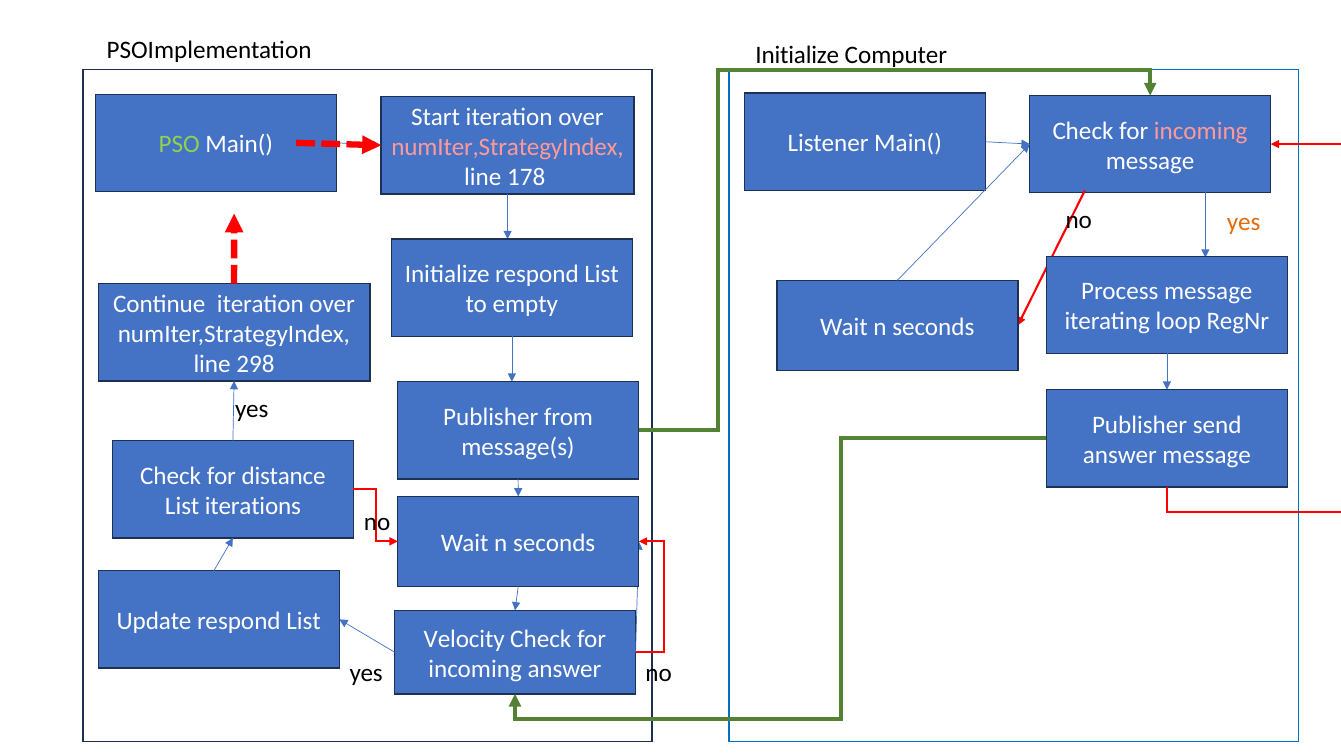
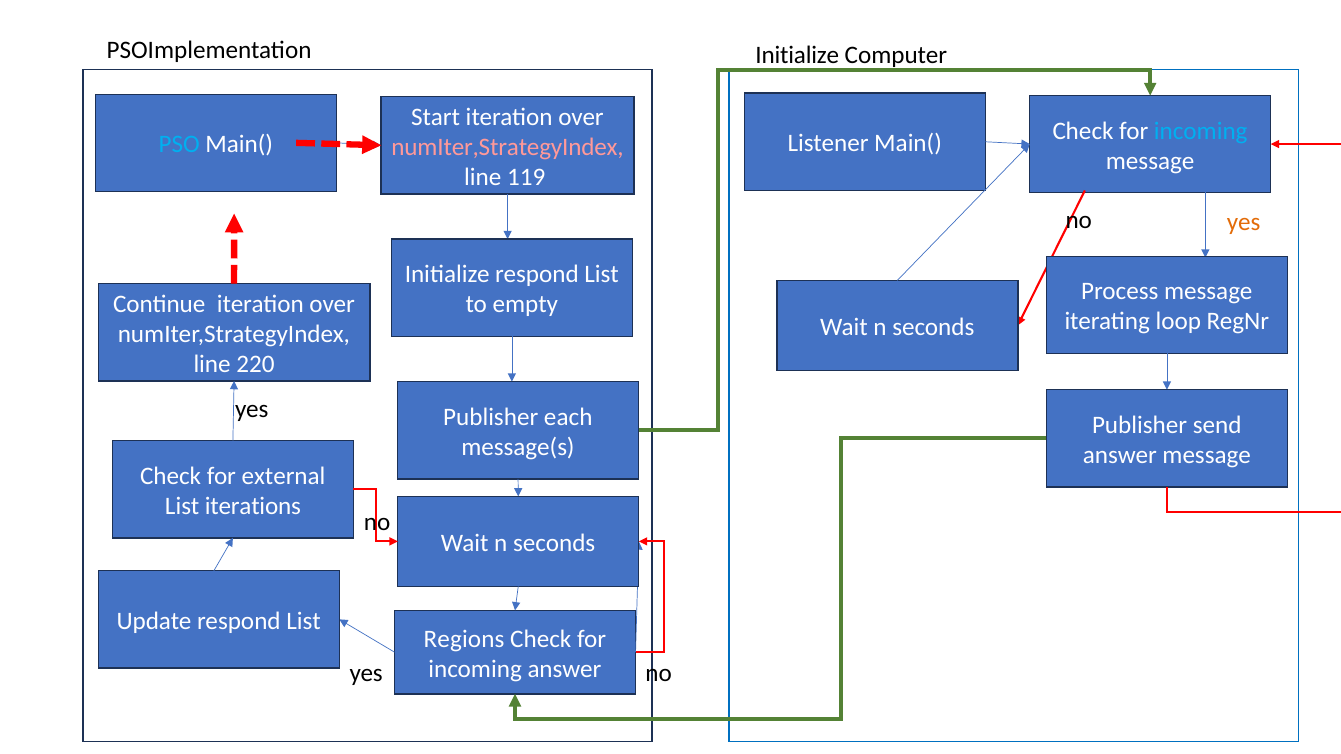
incoming at (1201, 131) colour: pink -> light blue
PSO colour: light green -> light blue
178: 178 -> 119
298: 298 -> 220
from: from -> each
distance: distance -> external
Velocity: Velocity -> Regions
